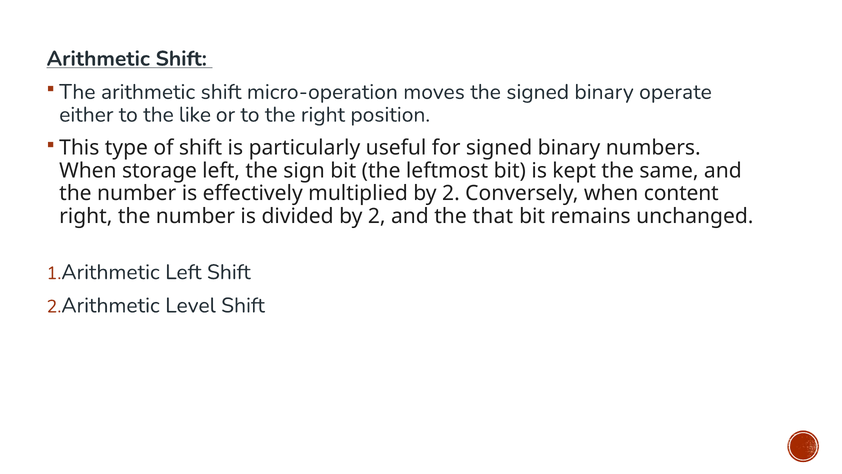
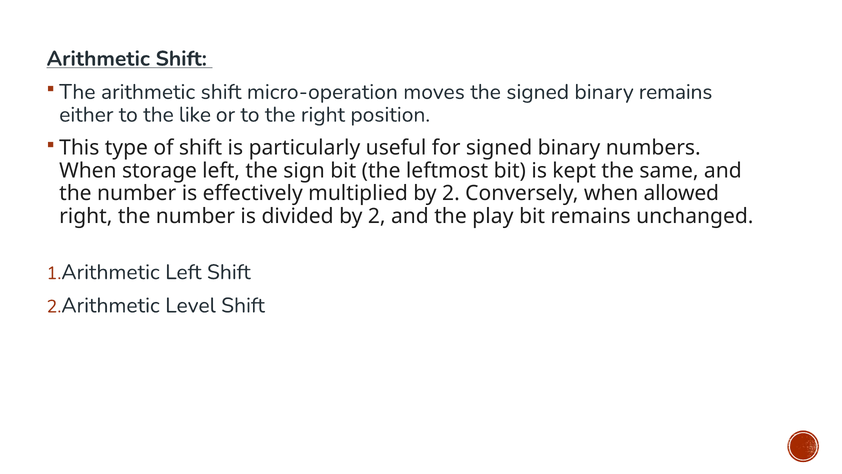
binary operate: operate -> remains
content: content -> allowed
that: that -> play
